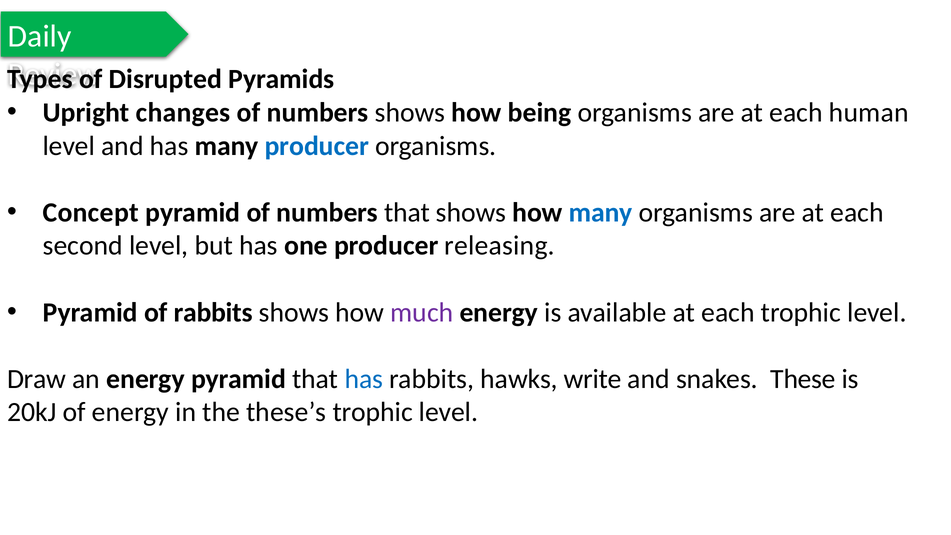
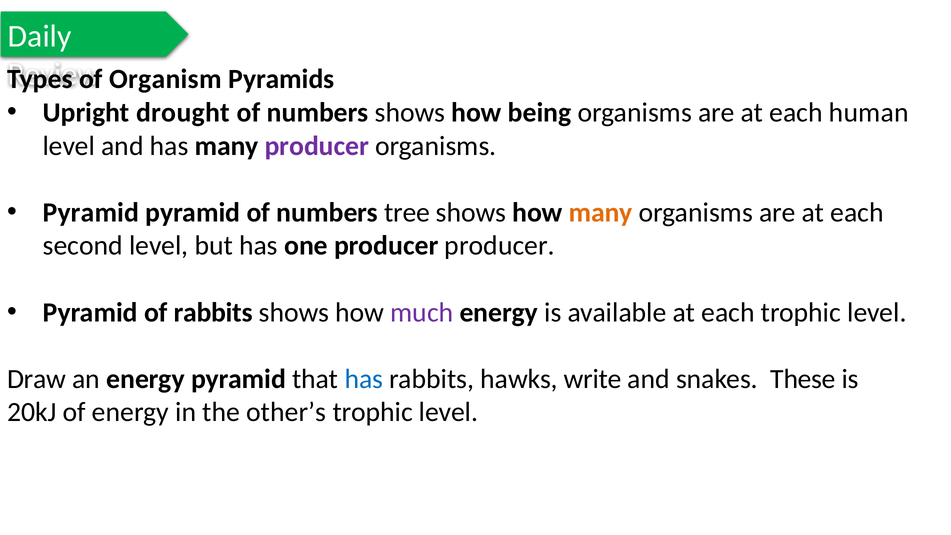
Disrupted: Disrupted -> Organism
changes: changes -> drought
producer at (317, 146) colour: blue -> purple
Concept at (91, 212): Concept -> Pyramid
numbers that: that -> tree
many at (601, 212) colour: blue -> orange
producer releasing: releasing -> producer
these’s: these’s -> other’s
